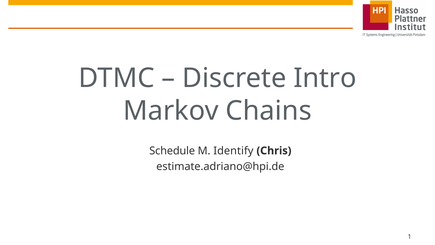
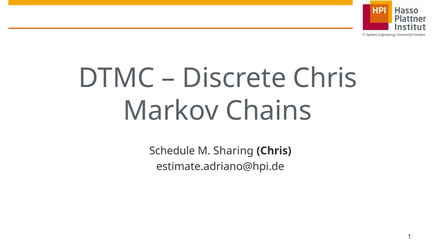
Discrete Intro: Intro -> Chris
Identify: Identify -> Sharing
